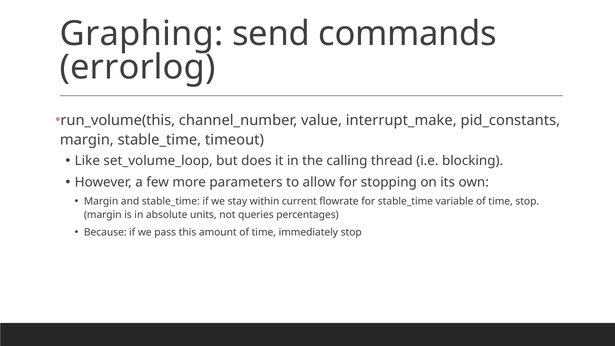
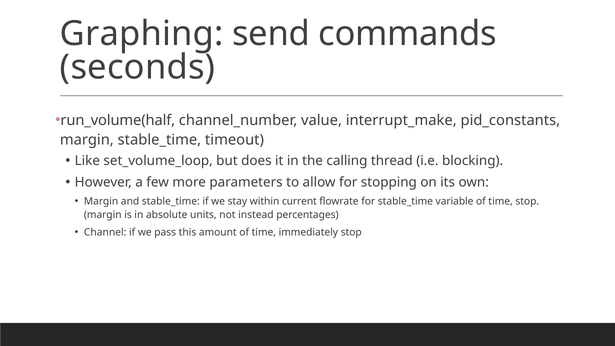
errorlog: errorlog -> seconds
run_volume(this: run_volume(this -> run_volume(half
queries: queries -> instead
Because: Because -> Channel
